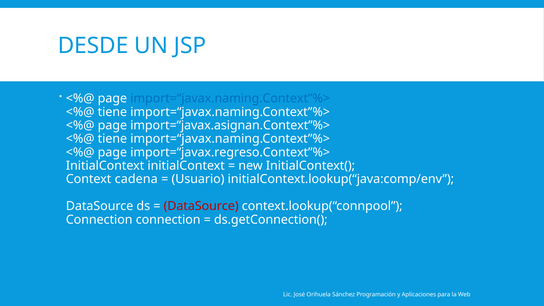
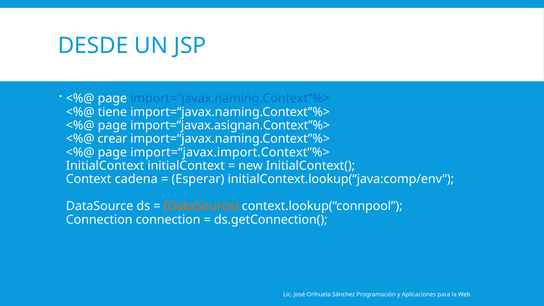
tiene at (112, 139): tiene -> crear
import=“javax.regreso.Context”%>: import=“javax.regreso.Context”%> -> import=“javax.import.Context”%>
Usuario: Usuario -> Esperar
DataSource at (201, 206) colour: red -> orange
